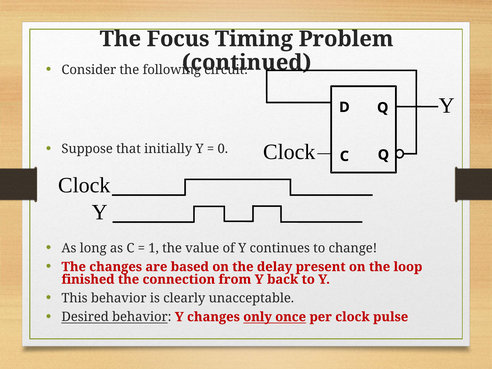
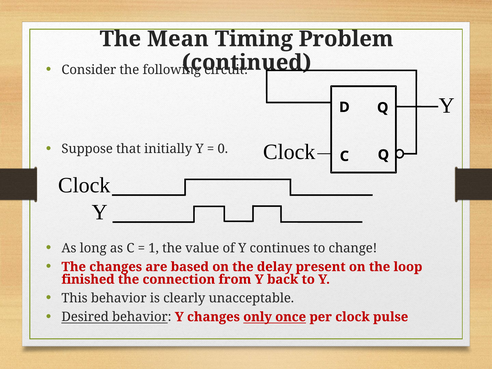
Focus: Focus -> Mean
